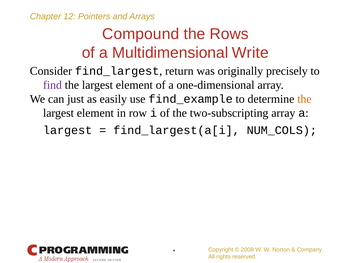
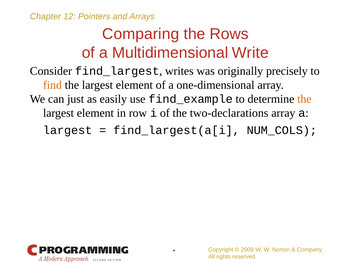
Compound: Compound -> Comparing
return: return -> writes
find colour: purple -> orange
two-subscripting: two-subscripting -> two-declarations
